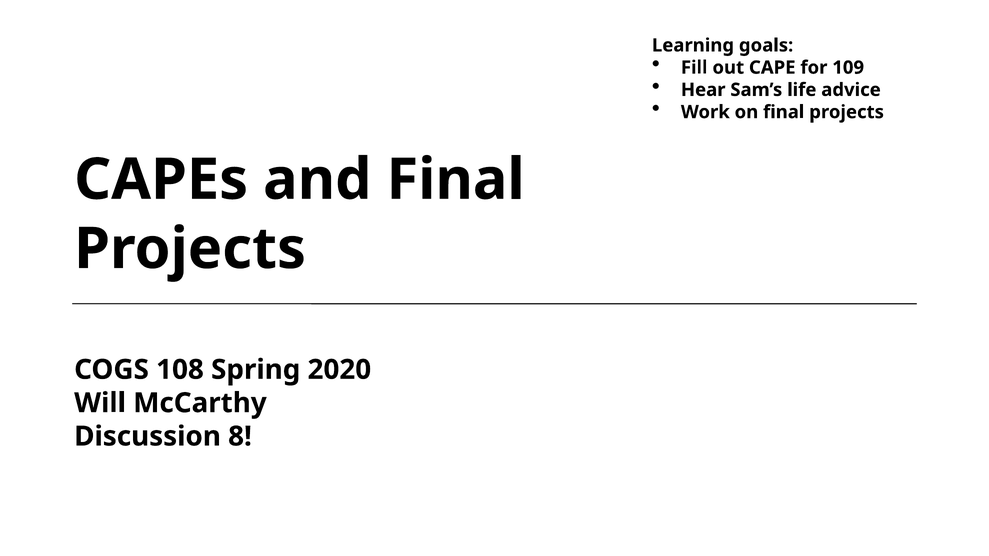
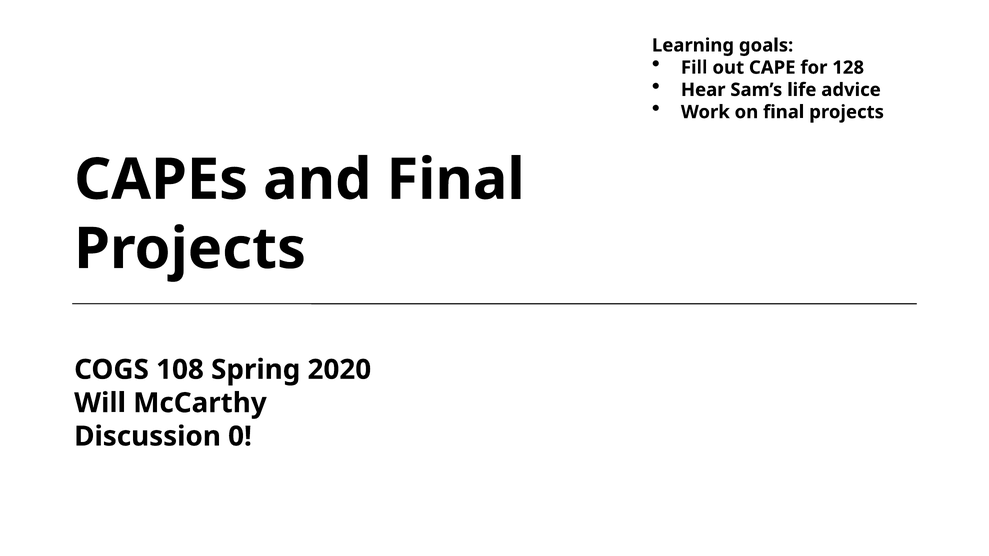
109: 109 -> 128
8: 8 -> 0
